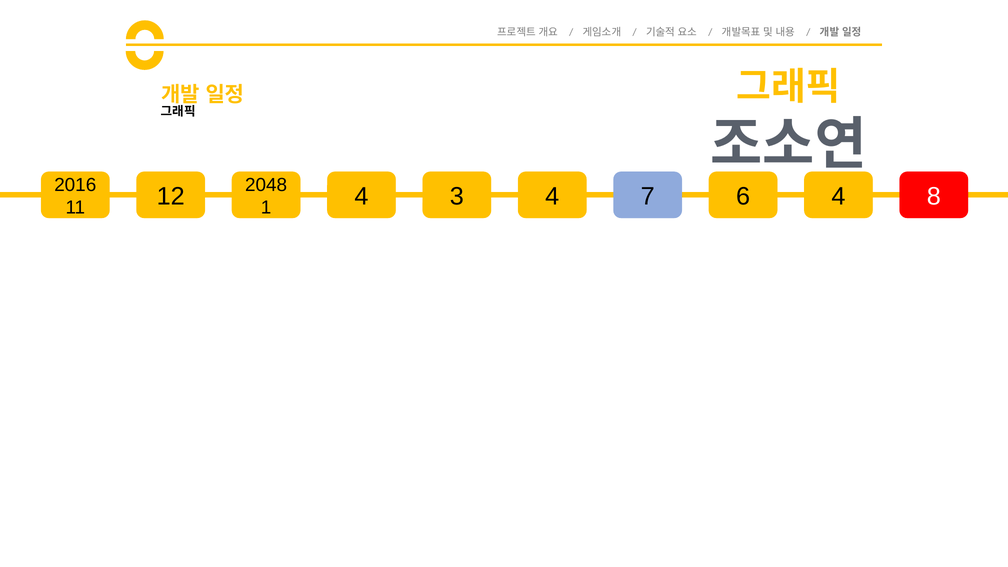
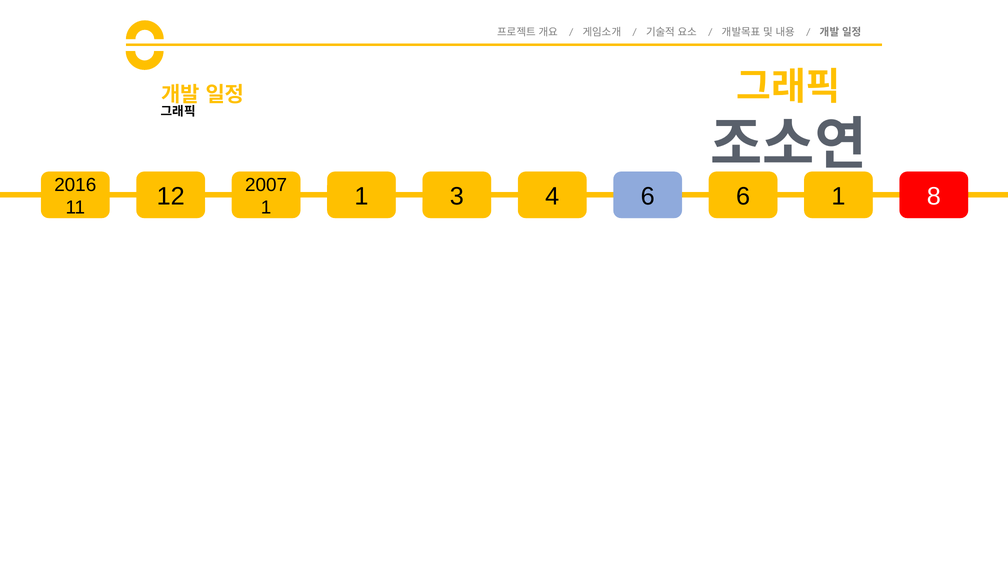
2048: 2048 -> 2007
1 4: 4 -> 1
4 7: 7 -> 6
6 4: 4 -> 1
